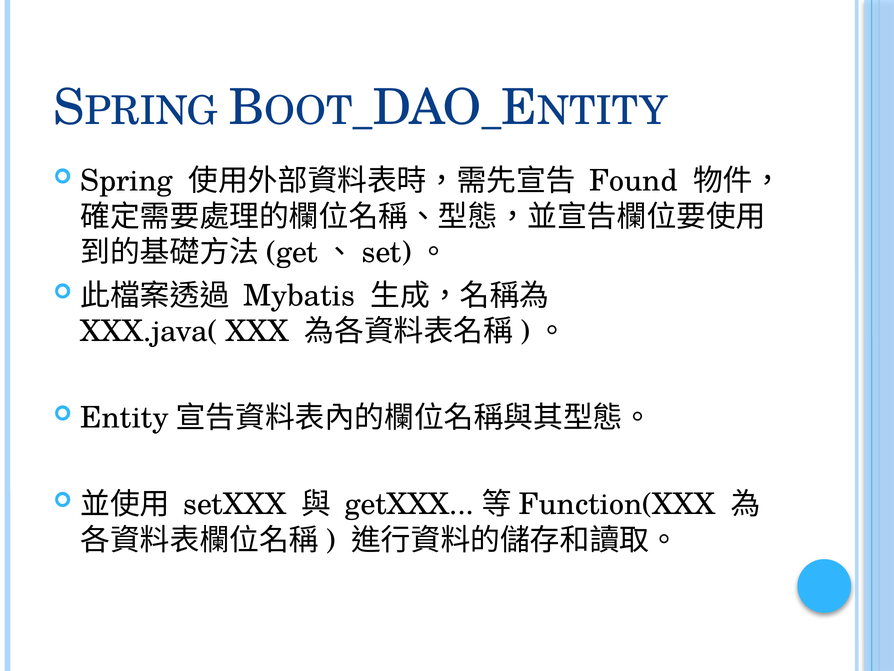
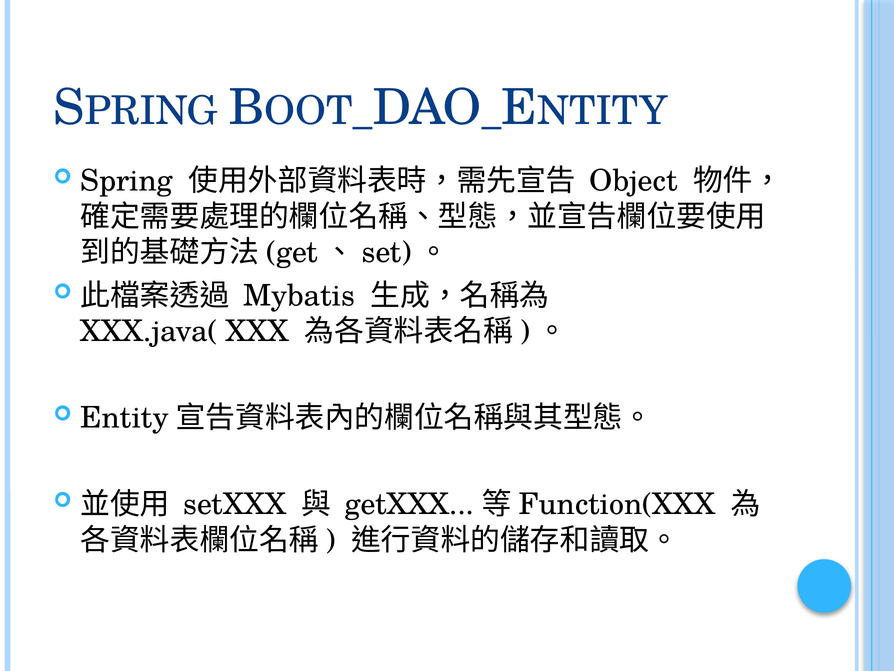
Found: Found -> Object
